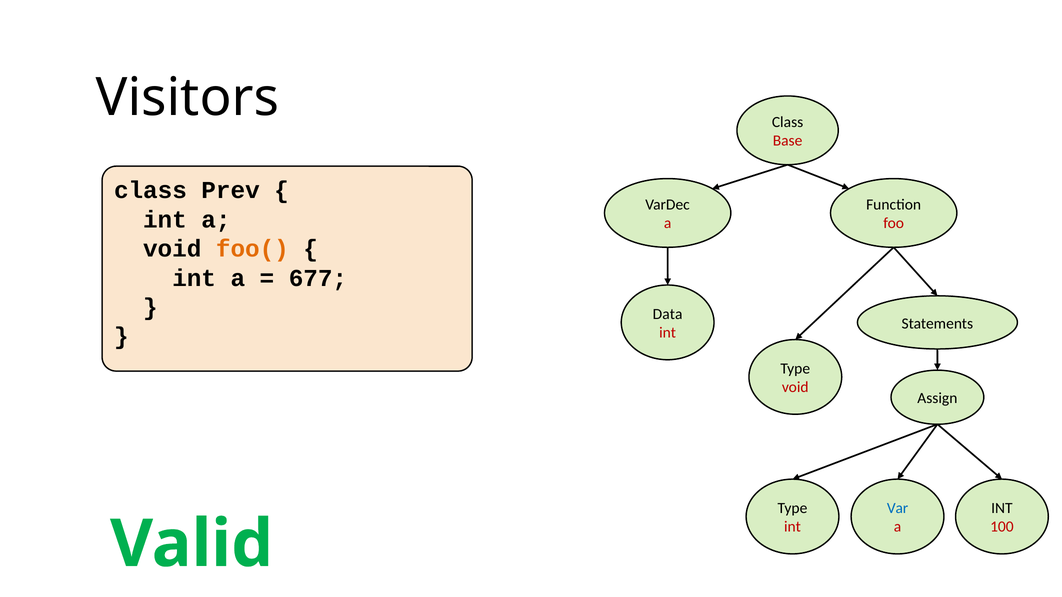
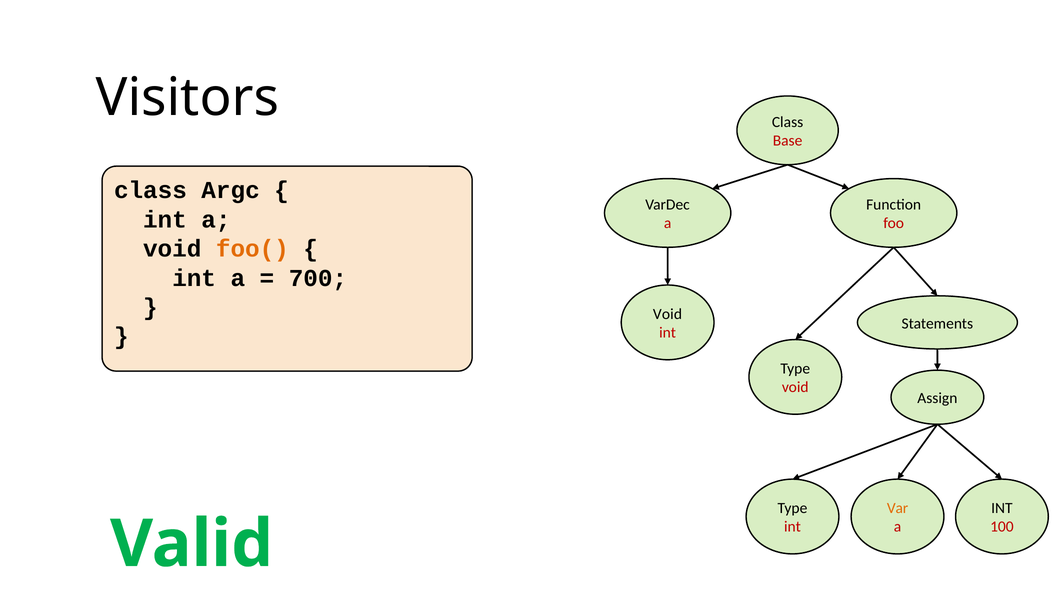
Prev: Prev -> Argc
677: 677 -> 700
Data at (668, 314): Data -> Void
Var colour: blue -> orange
